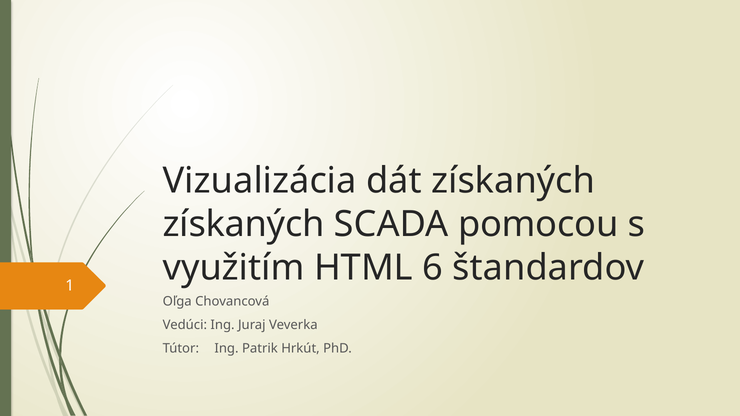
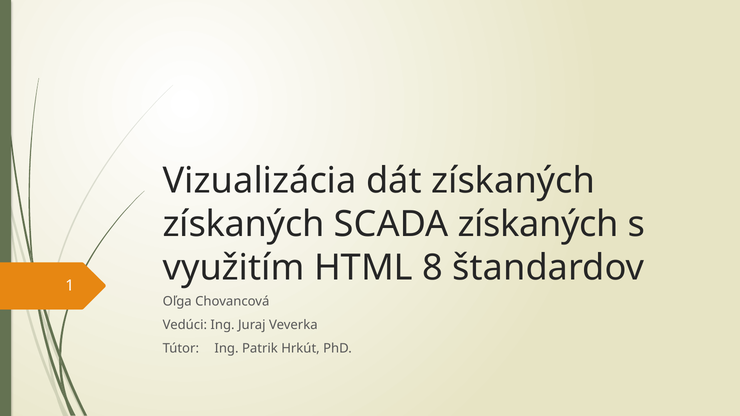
SCADA pomocou: pomocou -> získaných
6: 6 -> 8
